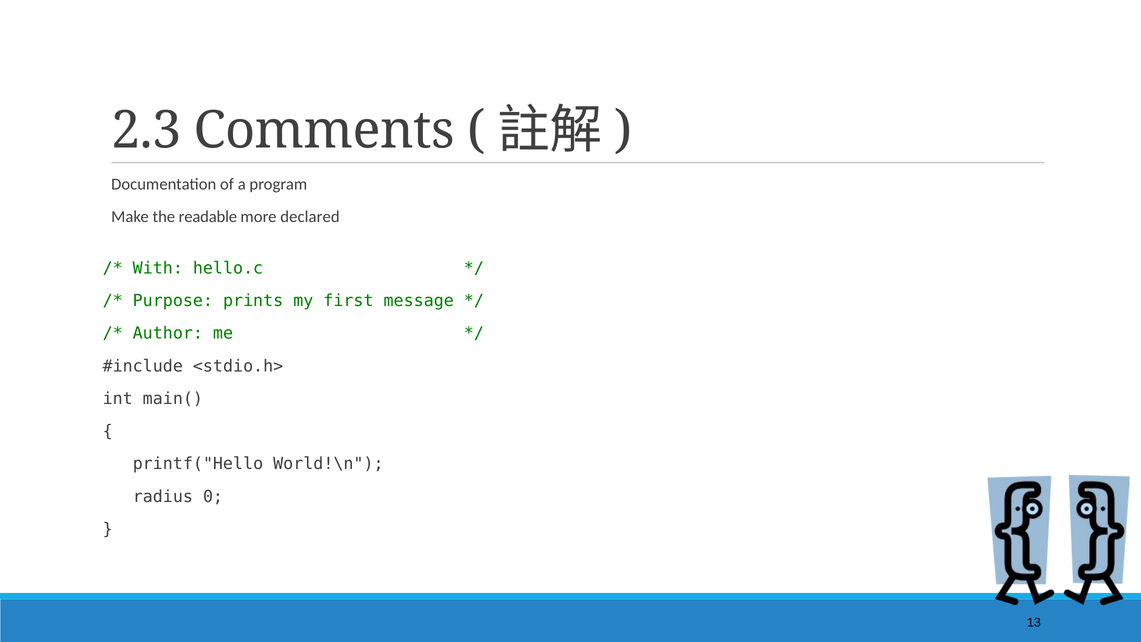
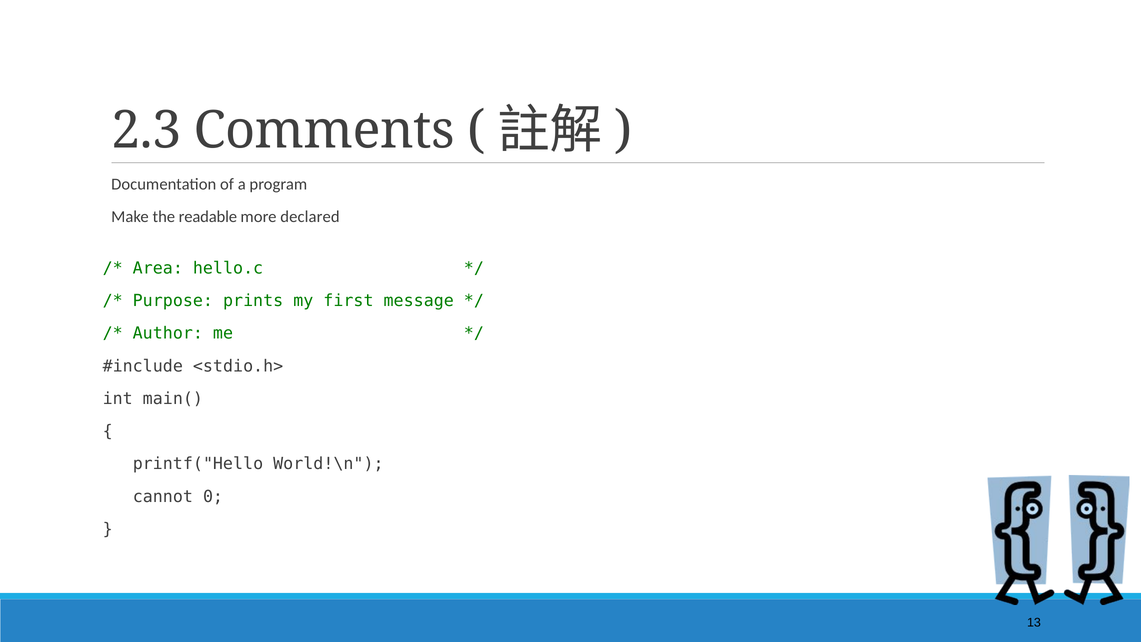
With: With -> Area
radius: radius -> cannot
